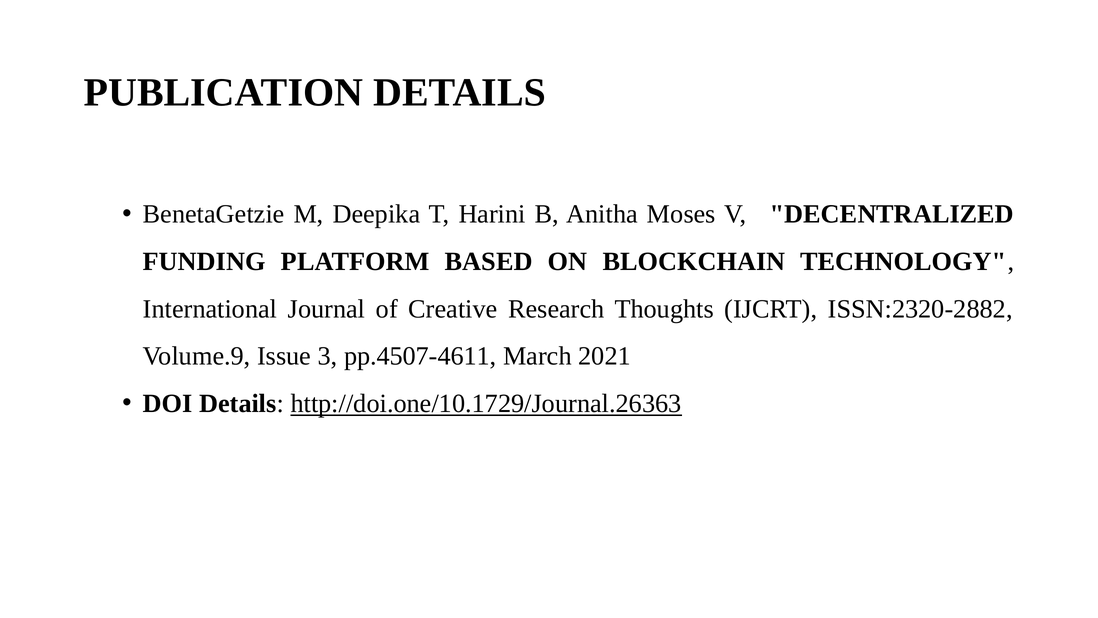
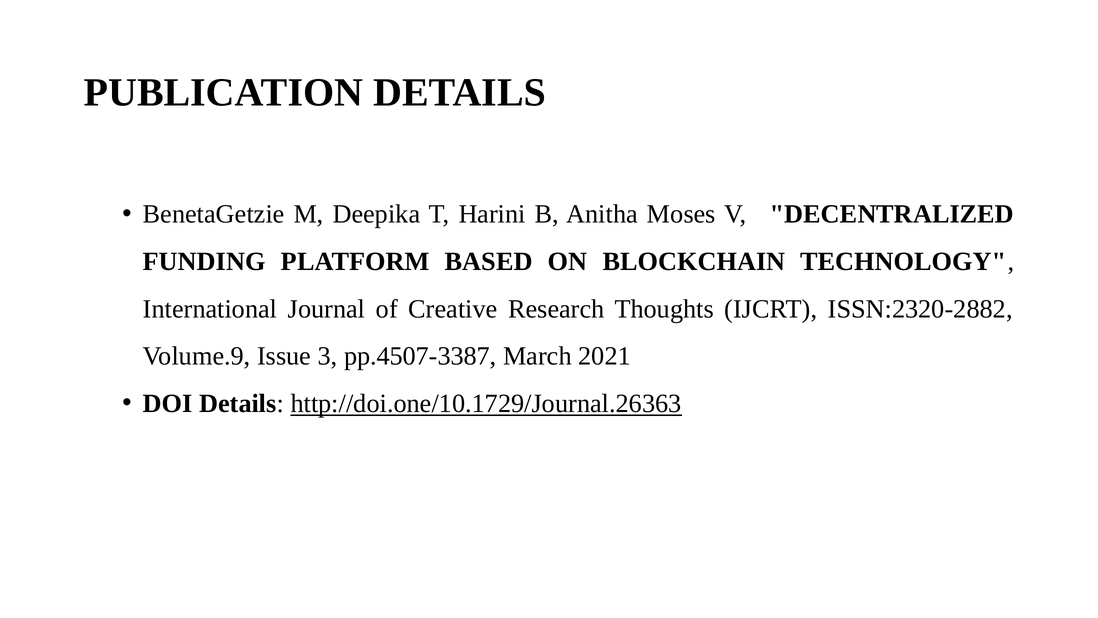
pp.4507-4611: pp.4507-4611 -> pp.4507-3387
